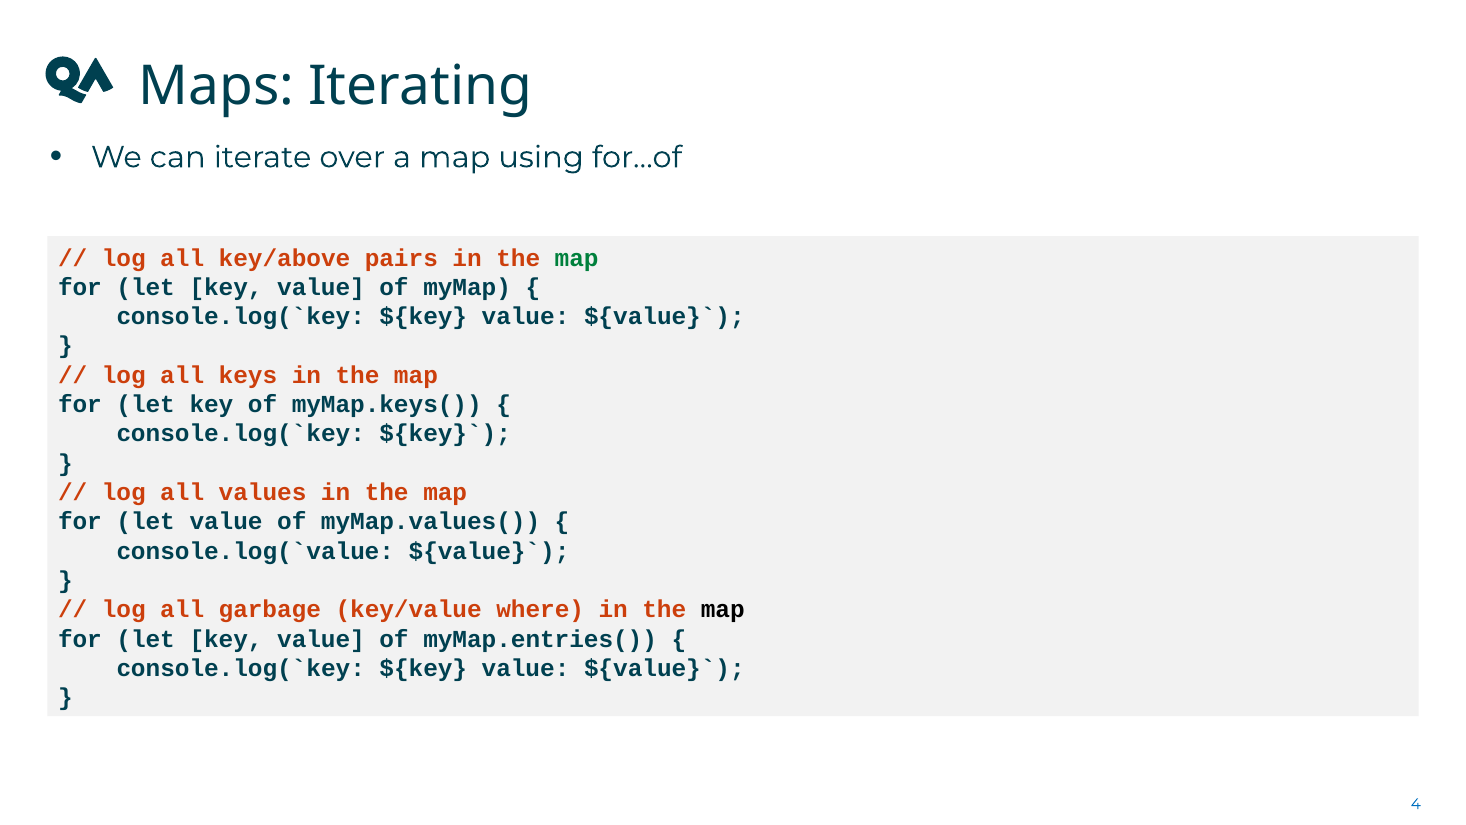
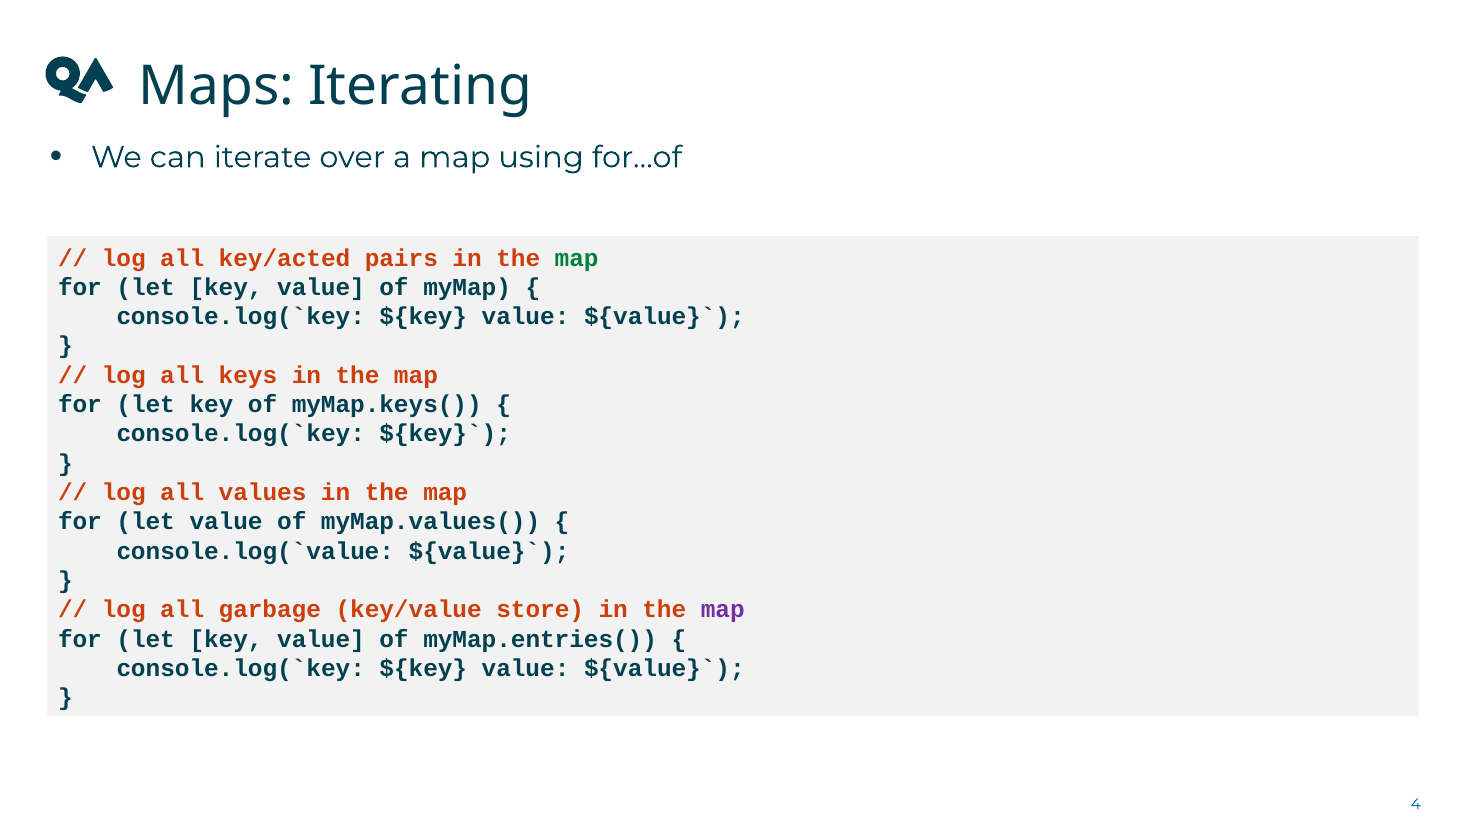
key/above: key/above -> key/acted
where: where -> store
map at (723, 610) colour: black -> purple
